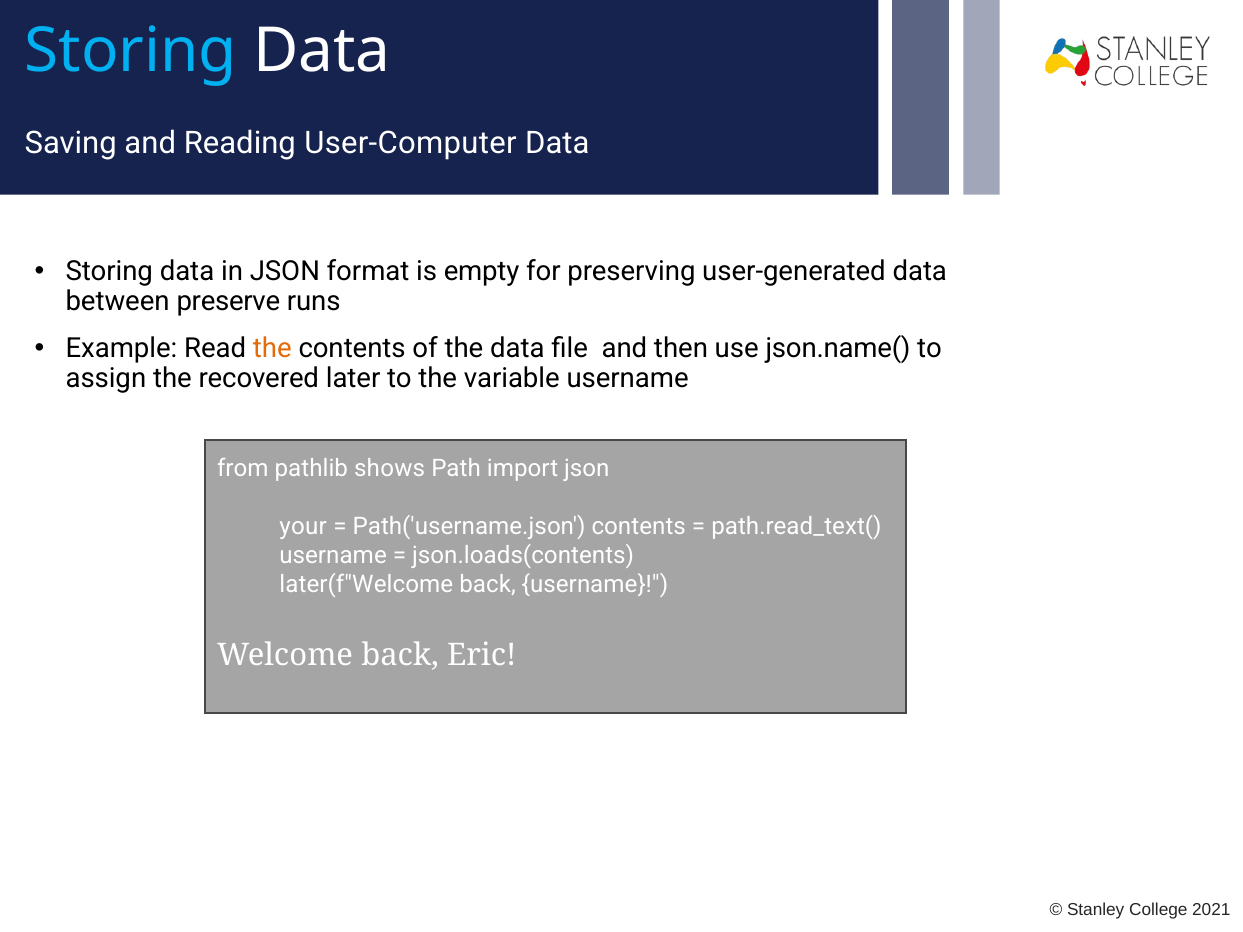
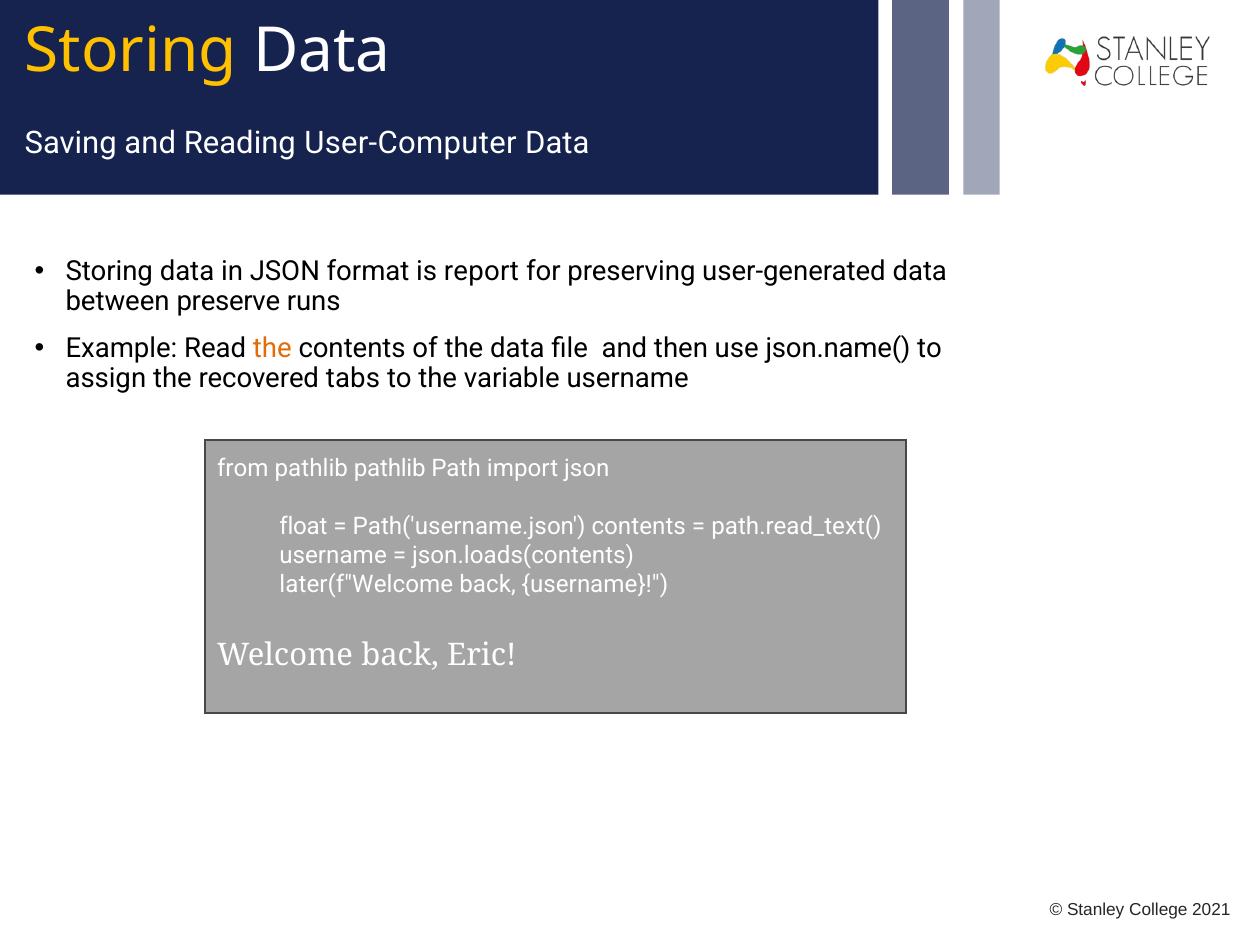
Storing at (131, 51) colour: light blue -> yellow
empty: empty -> report
later: later -> tabs
pathlib shows: shows -> pathlib
your: your -> float
